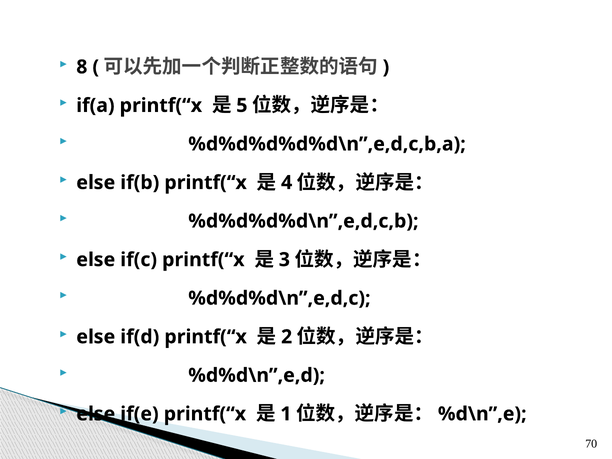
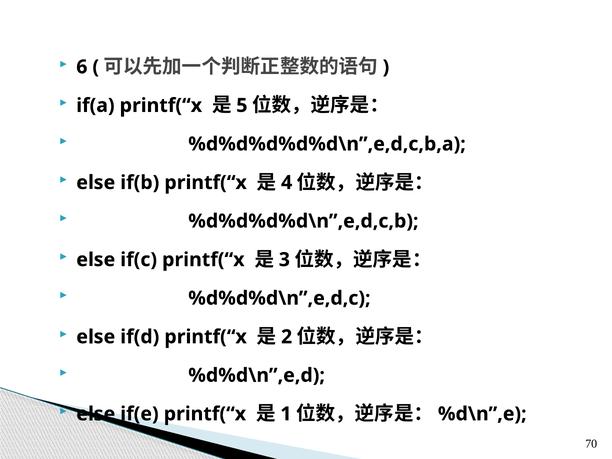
8: 8 -> 6
